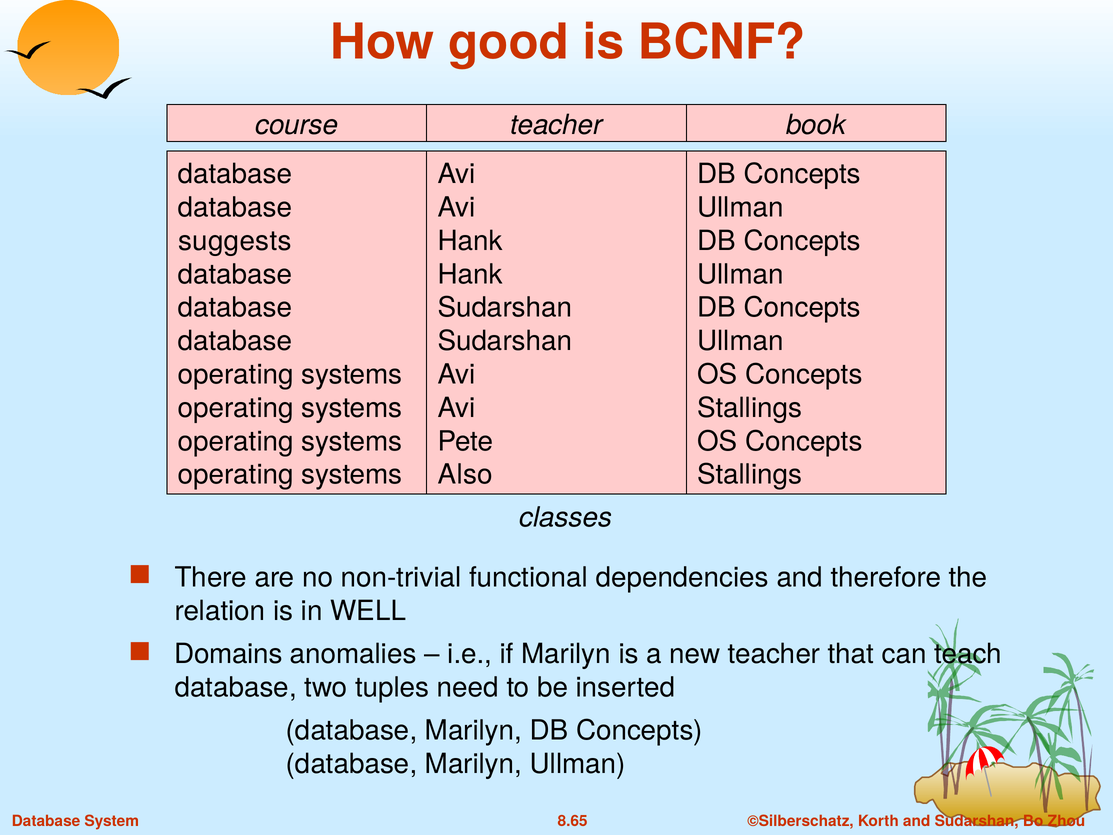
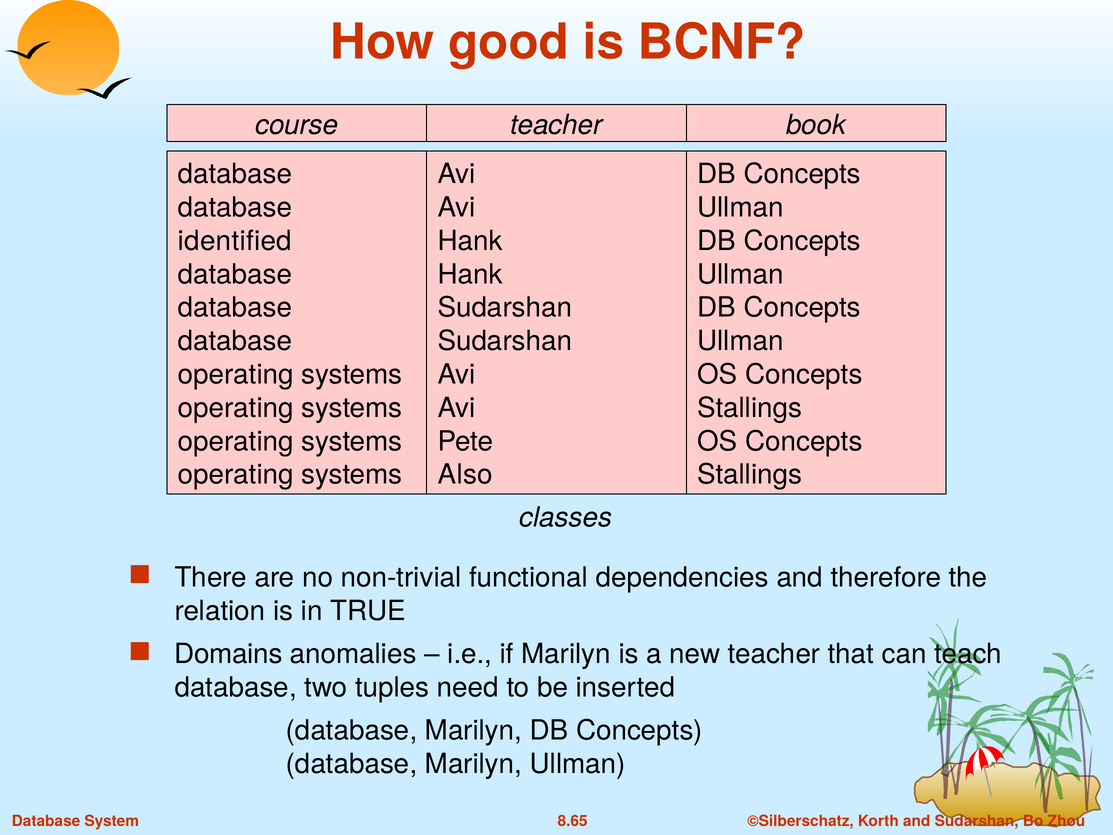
suggests: suggests -> identified
WELL: WELL -> TRUE
